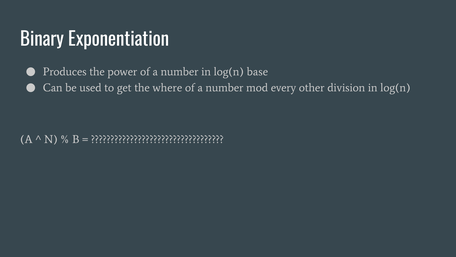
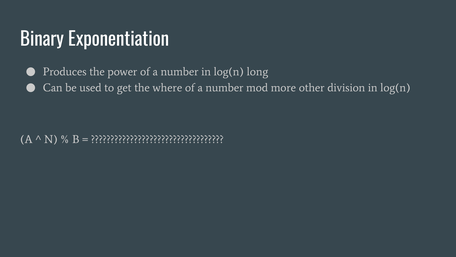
base: base -> long
every: every -> more
